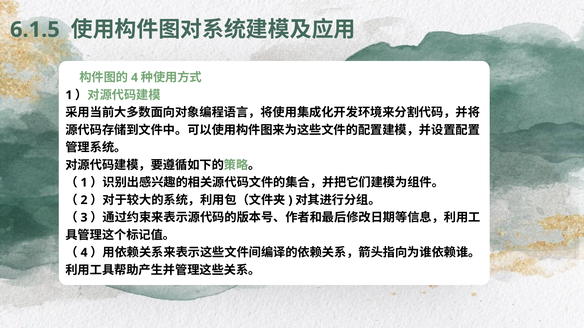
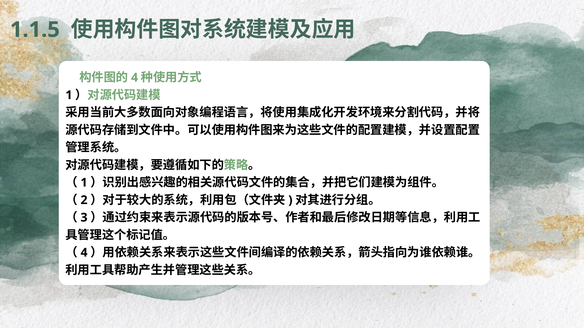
6.1.5: 6.1.5 -> 1.1.5
